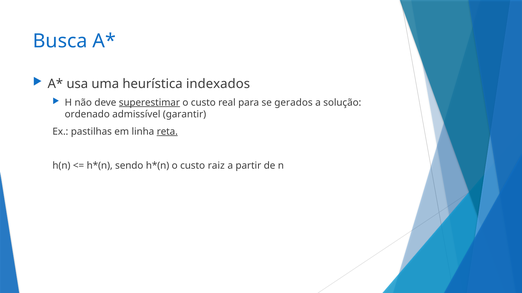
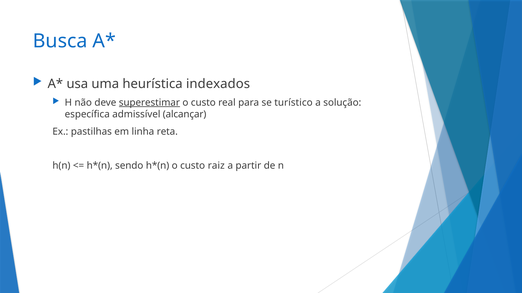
gerados: gerados -> turístico
ordenado: ordenado -> específica
garantir: garantir -> alcançar
reta underline: present -> none
